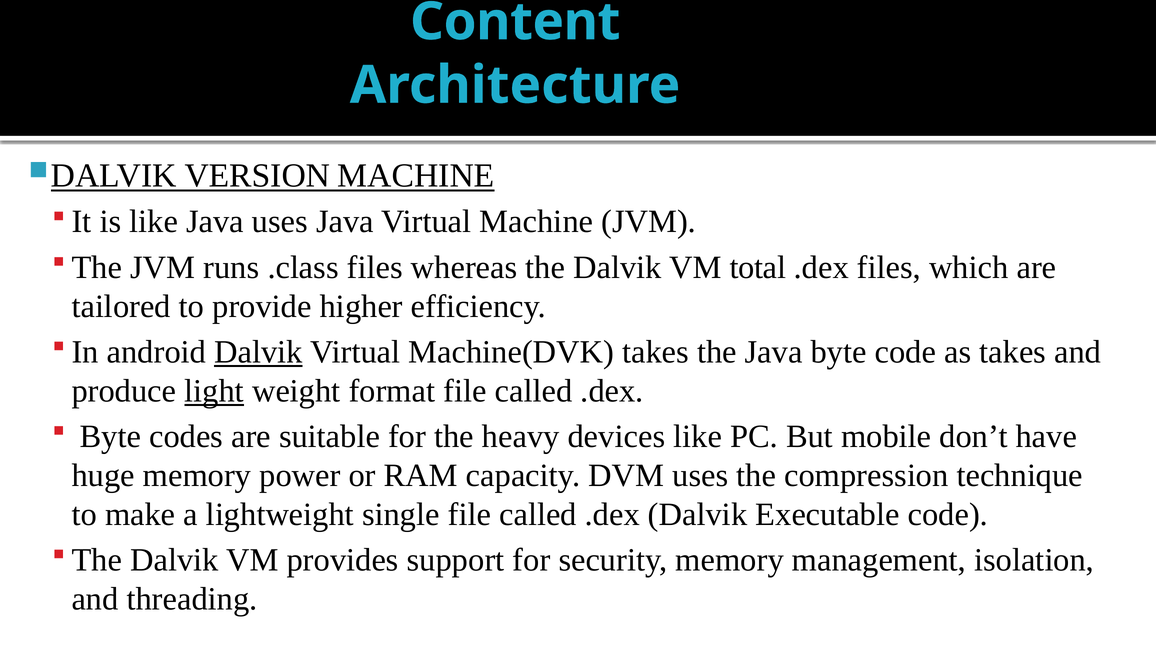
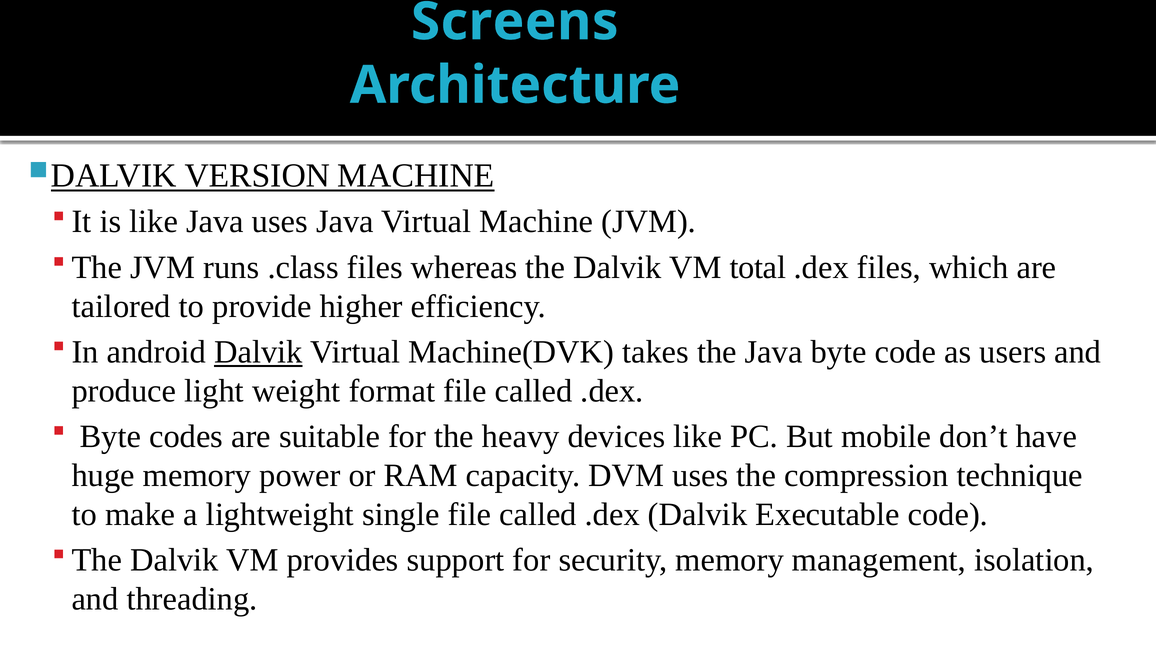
Content: Content -> Screens
as takes: takes -> users
light underline: present -> none
